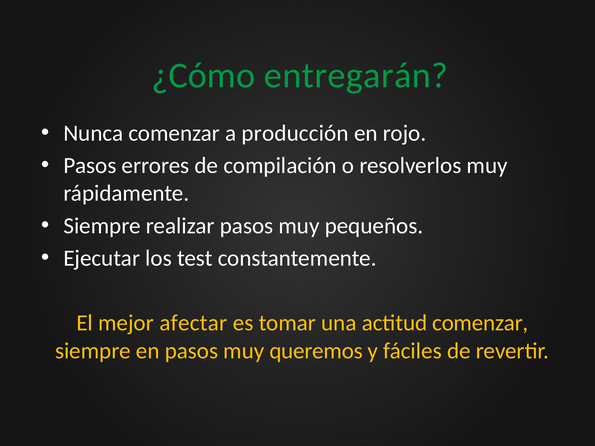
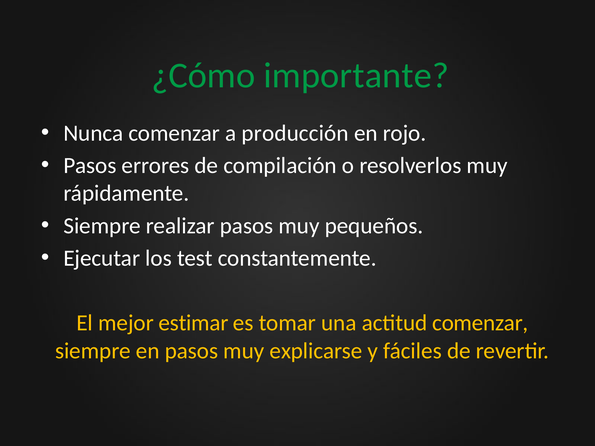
entregarán: entregarán -> importante
afectar: afectar -> estimar
queremos: queremos -> explicarse
